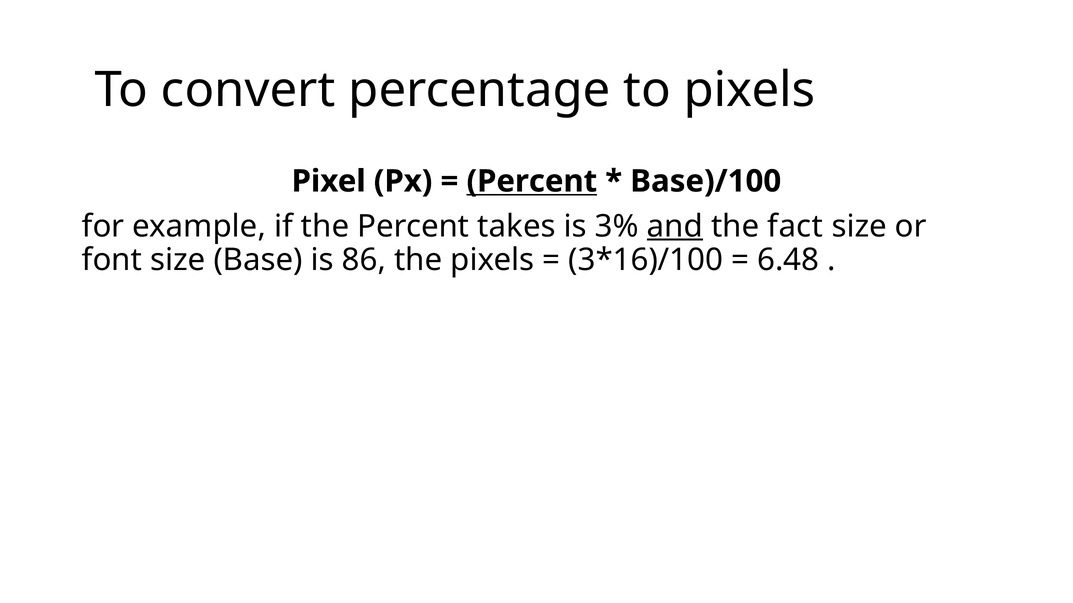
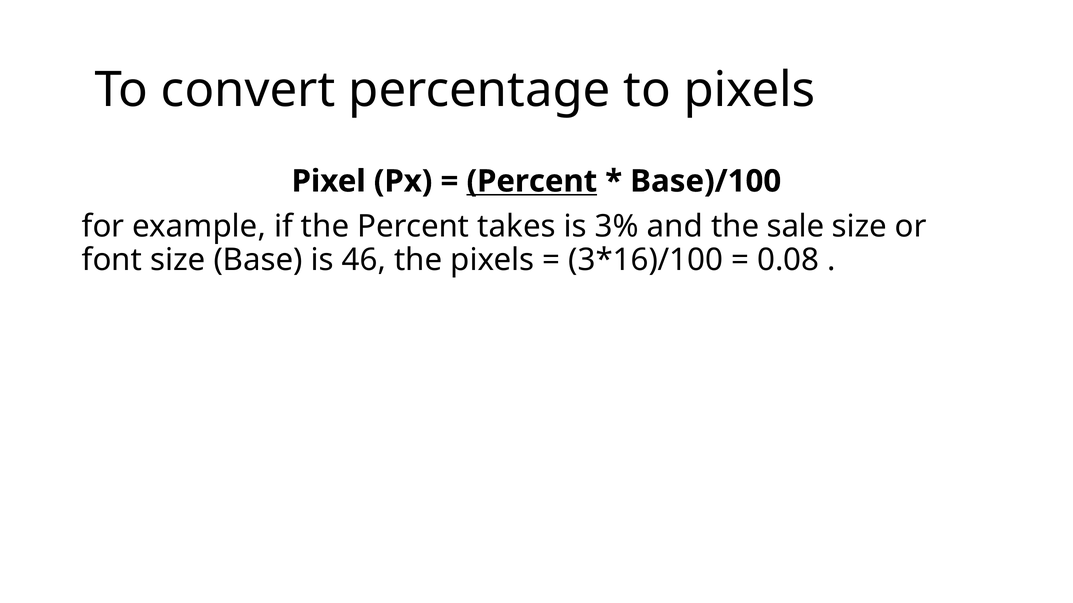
and underline: present -> none
fact: fact -> sale
86: 86 -> 46
6.48: 6.48 -> 0.08
